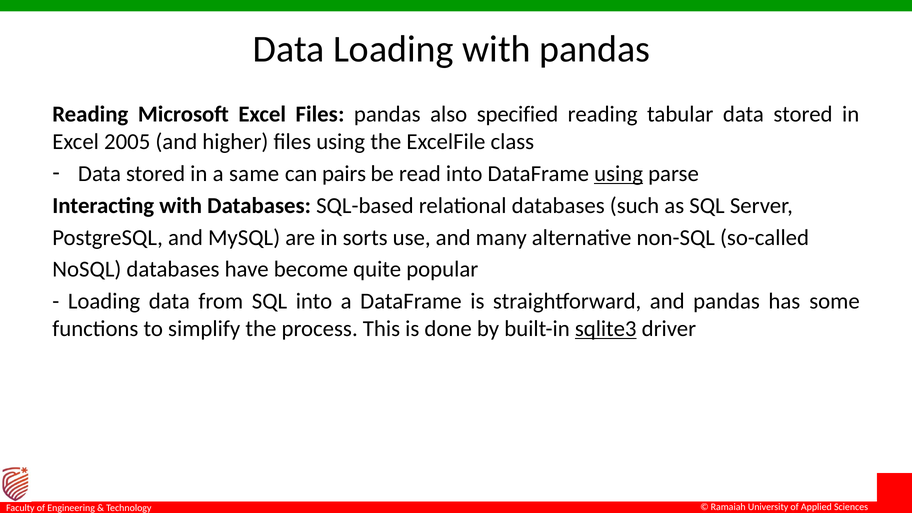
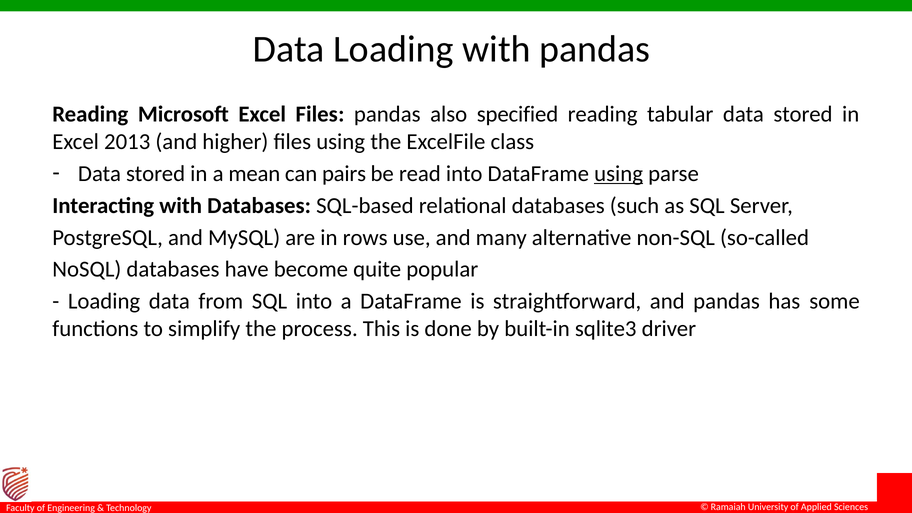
2005: 2005 -> 2013
same: same -> mean
sorts: sorts -> rows
sqlite3 underline: present -> none
